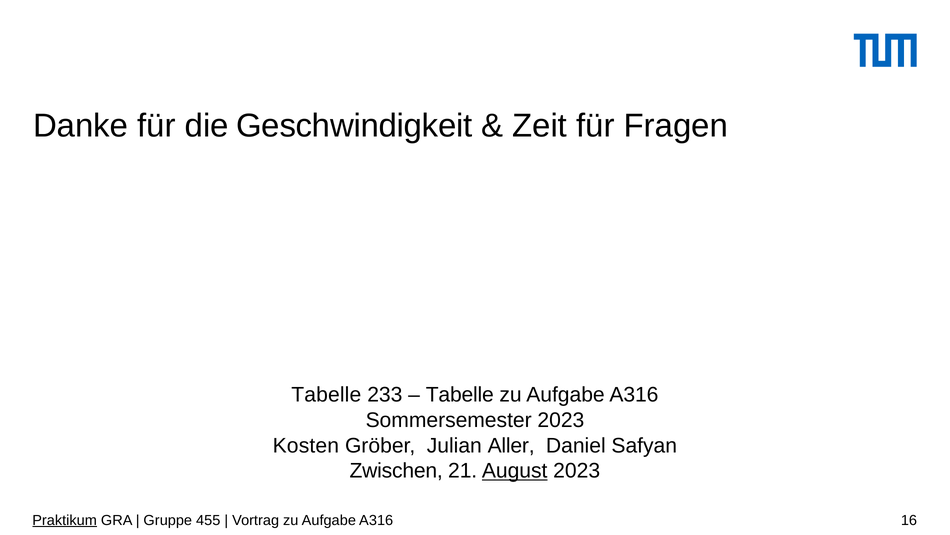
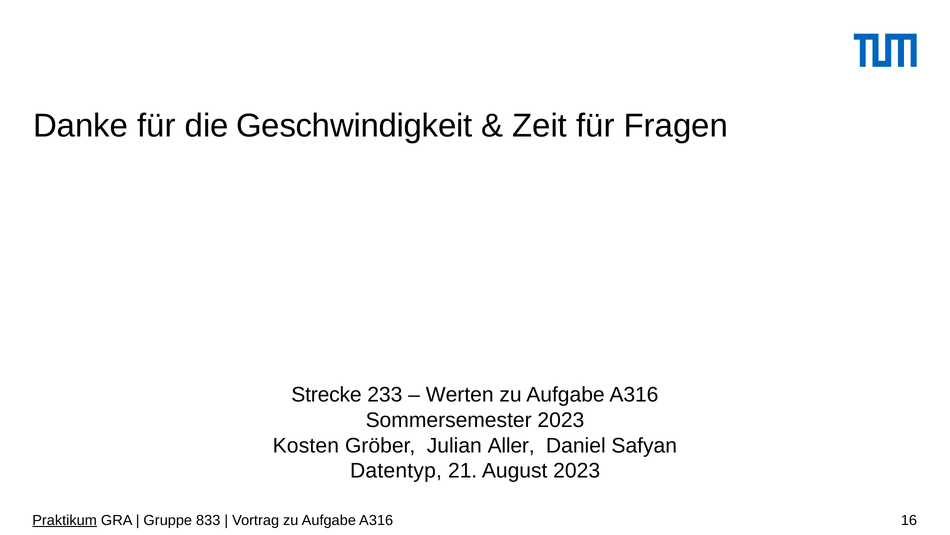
Tabelle at (326, 394): Tabelle -> Strecke
Tabelle at (460, 394): Tabelle -> Werten
Zwischen: Zwischen -> Datentyp
August underline: present -> none
455: 455 -> 833
